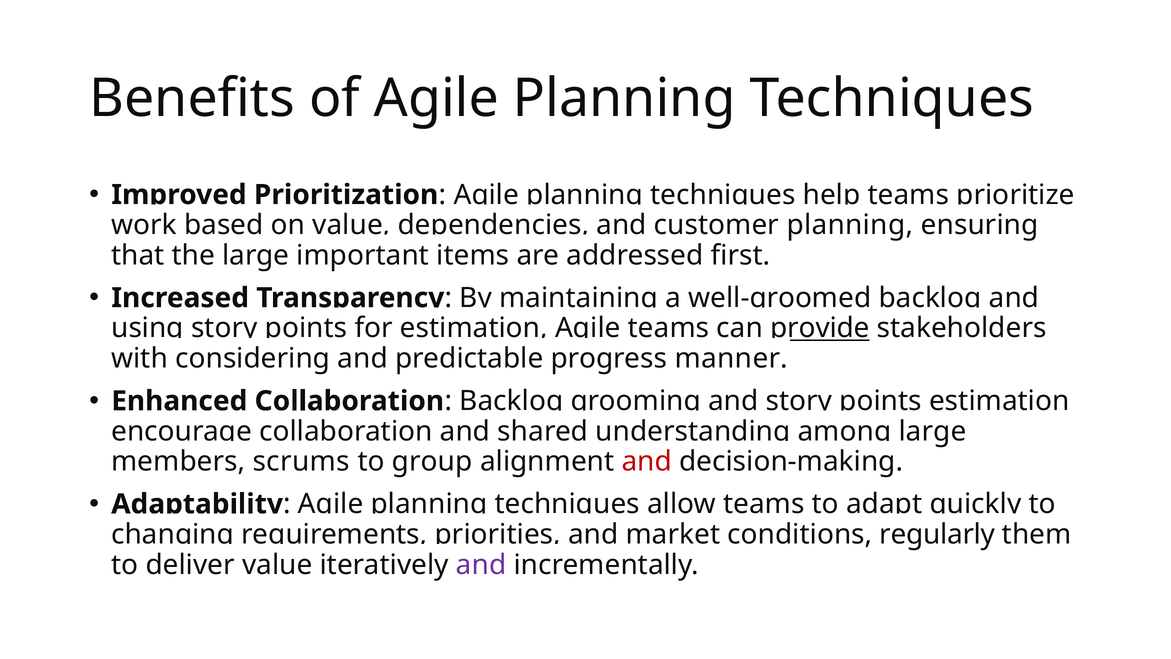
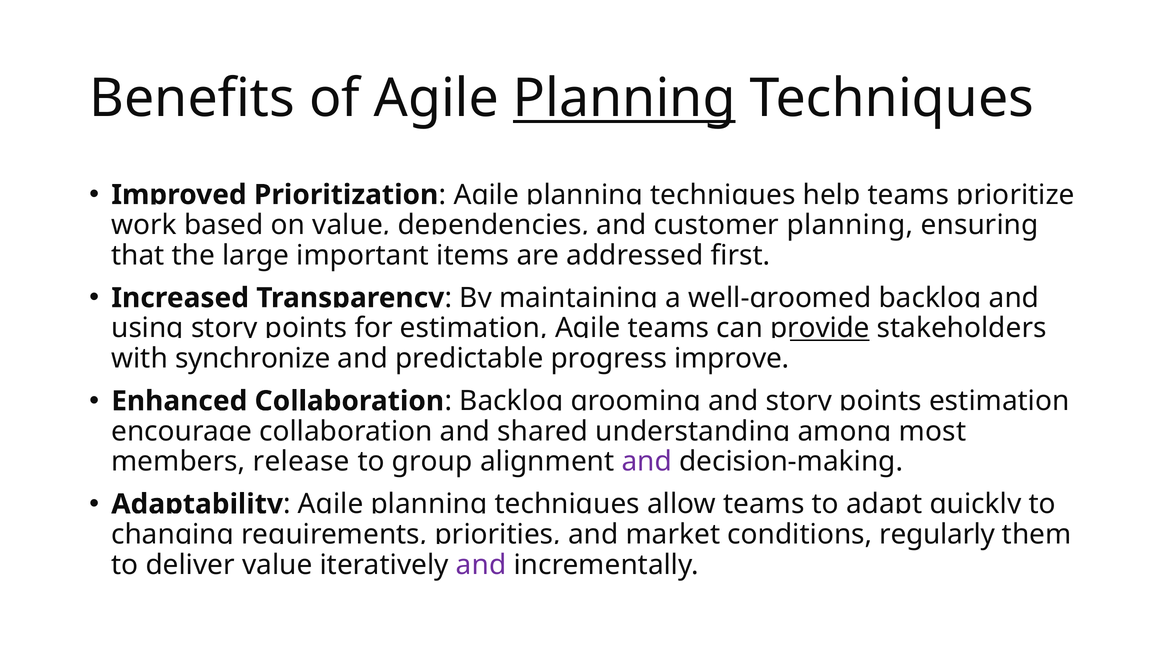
Planning at (624, 98) underline: none -> present
considering: considering -> synchronize
manner: manner -> improve
large at (933, 431): large -> most
scrums: scrums -> release
and at (647, 461) colour: red -> purple
